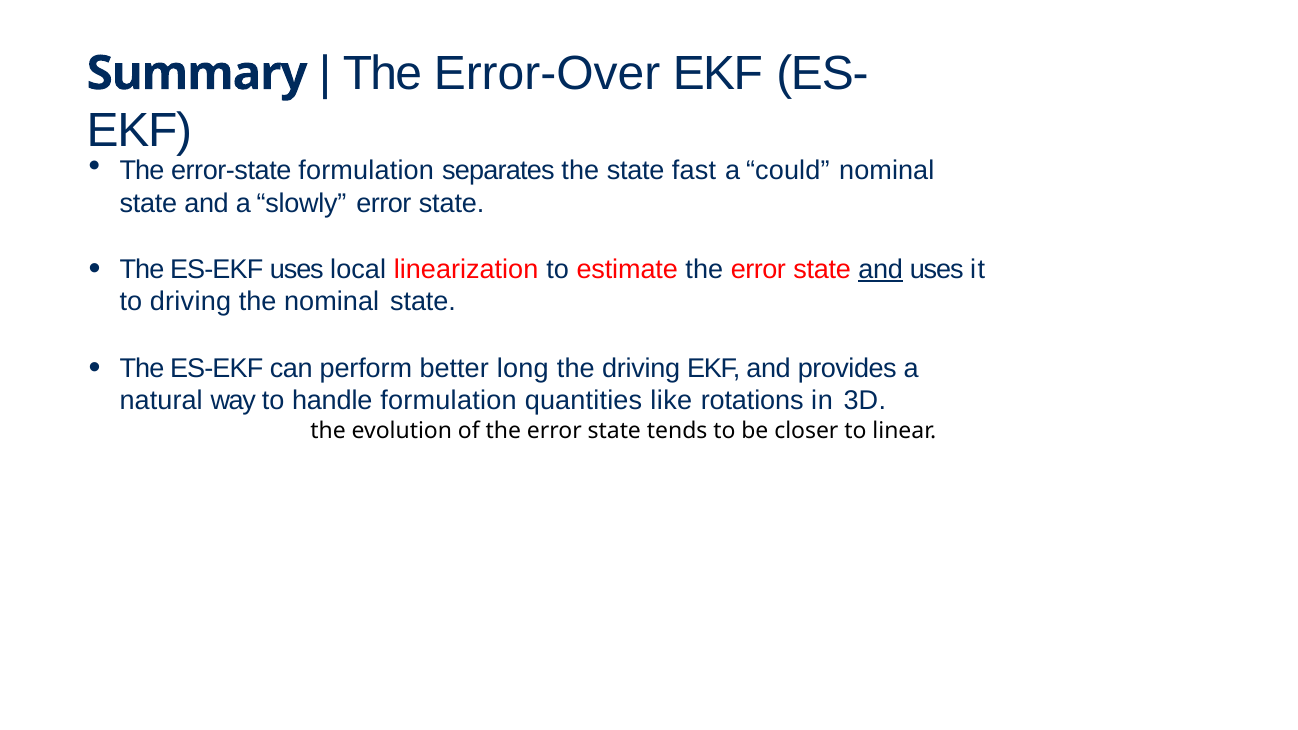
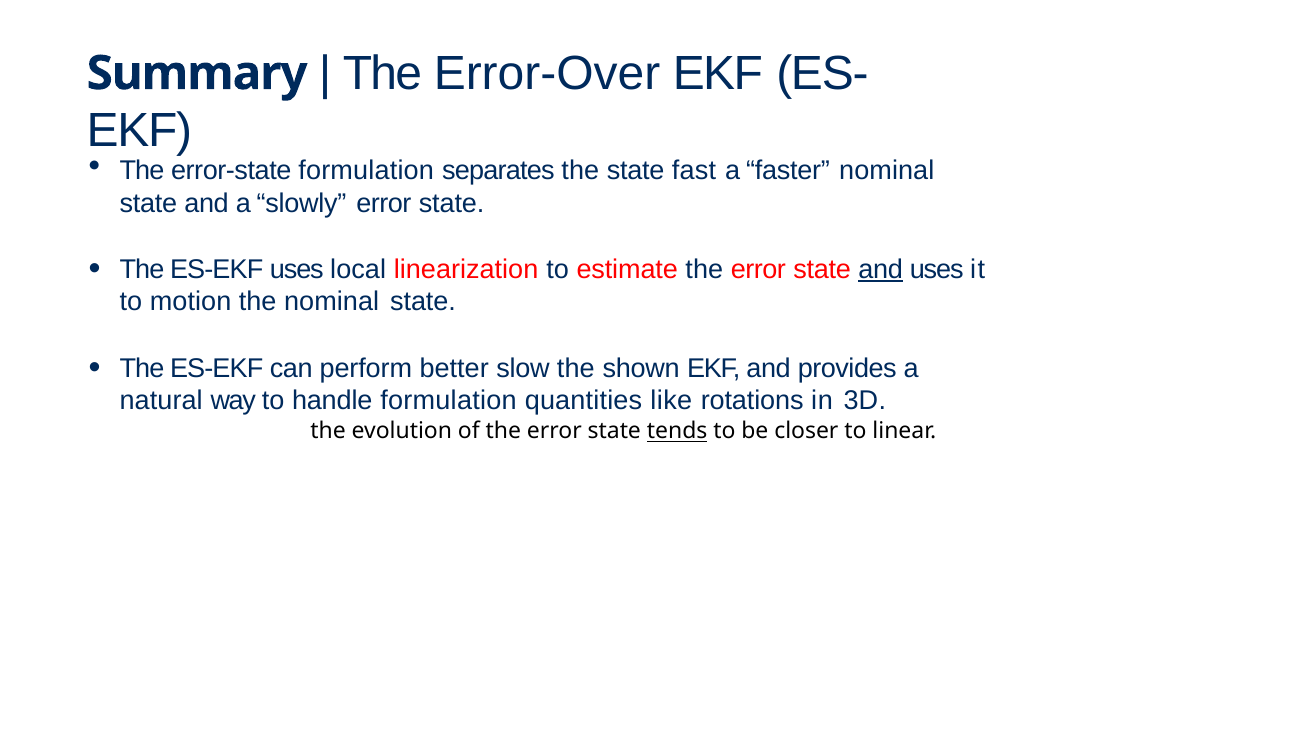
could: could -> faster
to driving: driving -> motion
long: long -> slow
the driving: driving -> shown
tends underline: none -> present
